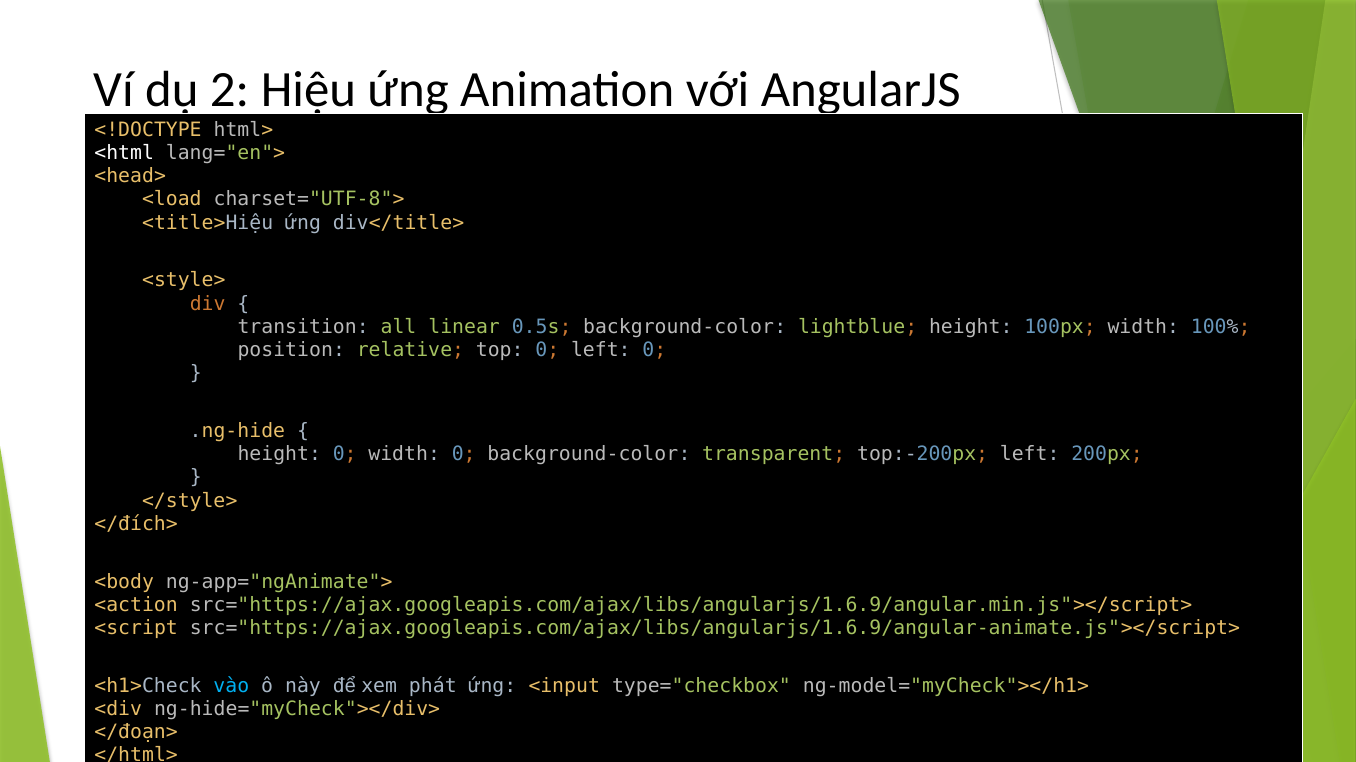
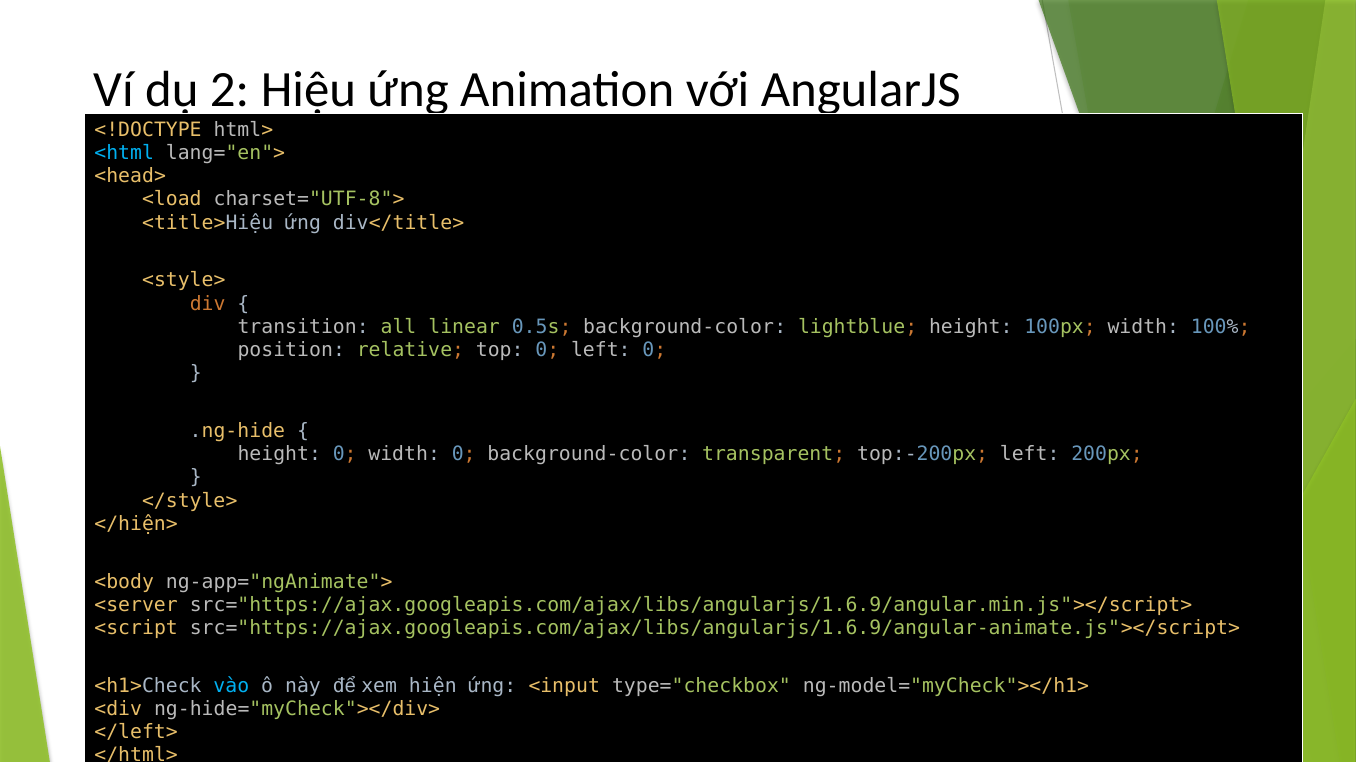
<html colour: white -> light blue
</đích>: </đích> -> </hiện>
<action: <action -> <server
phát: phát -> hiện
</đoạn>: </đoạn> -> </left>
